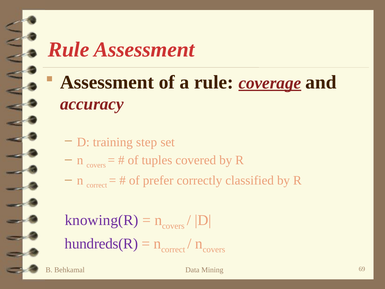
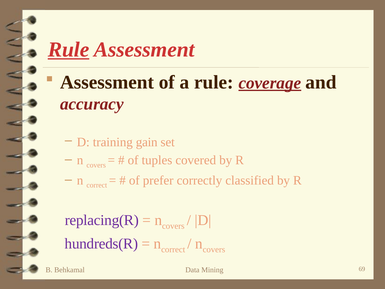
Rule at (69, 50) underline: none -> present
step: step -> gain
knowing(R: knowing(R -> replacing(R
